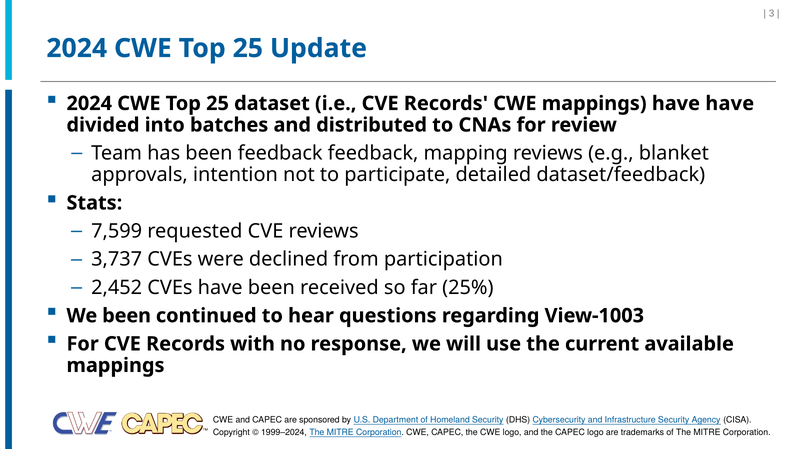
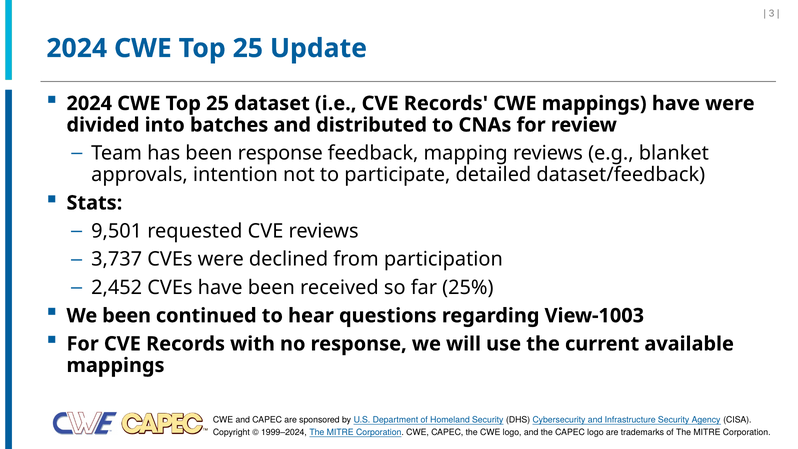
have have: have -> were
been feedback: feedback -> response
7,599: 7,599 -> 9,501
